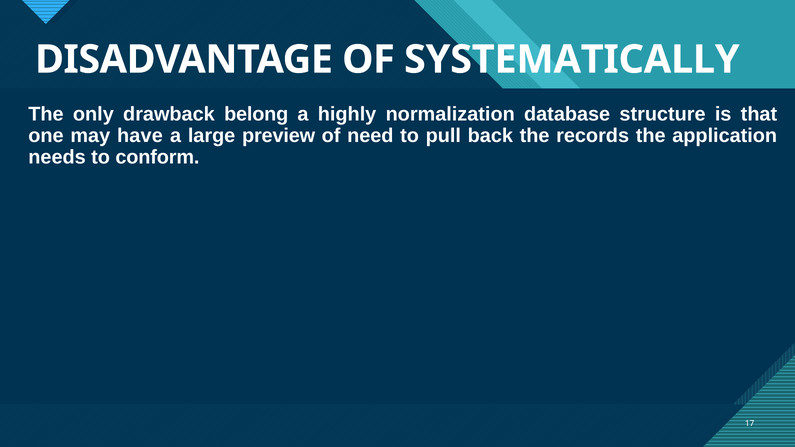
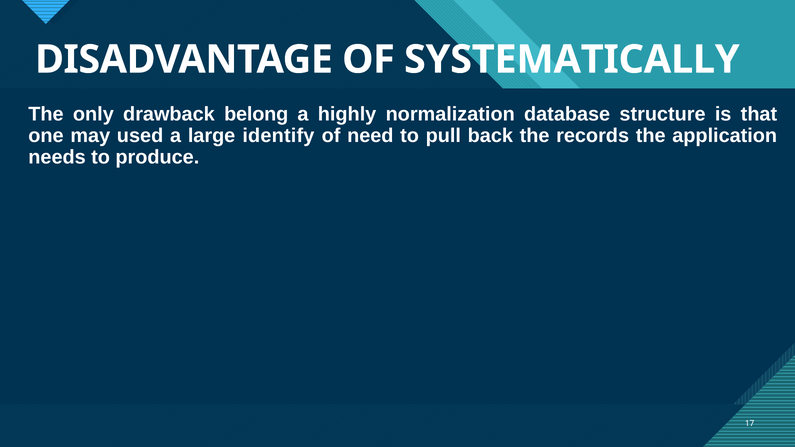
have: have -> used
preview: preview -> identify
conform: conform -> produce
